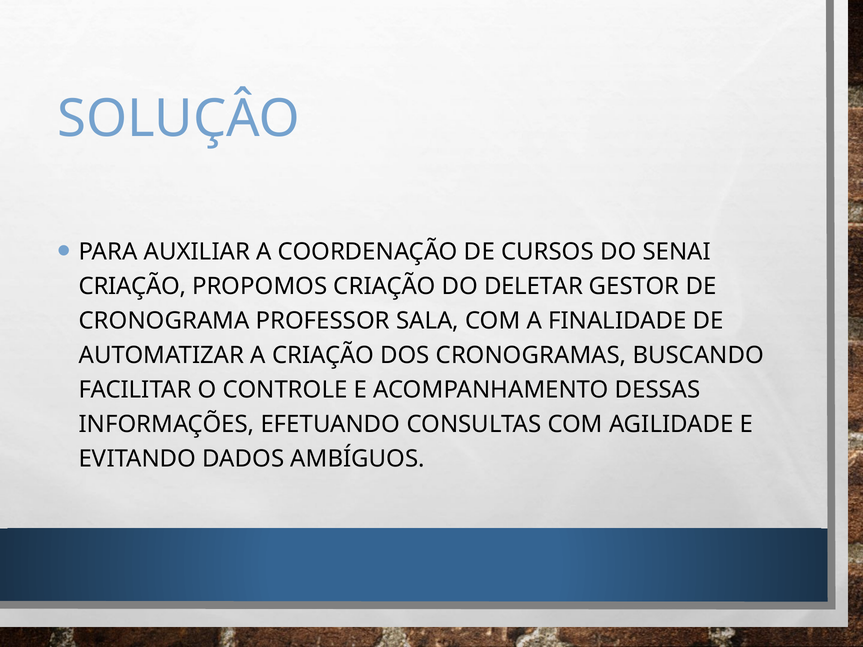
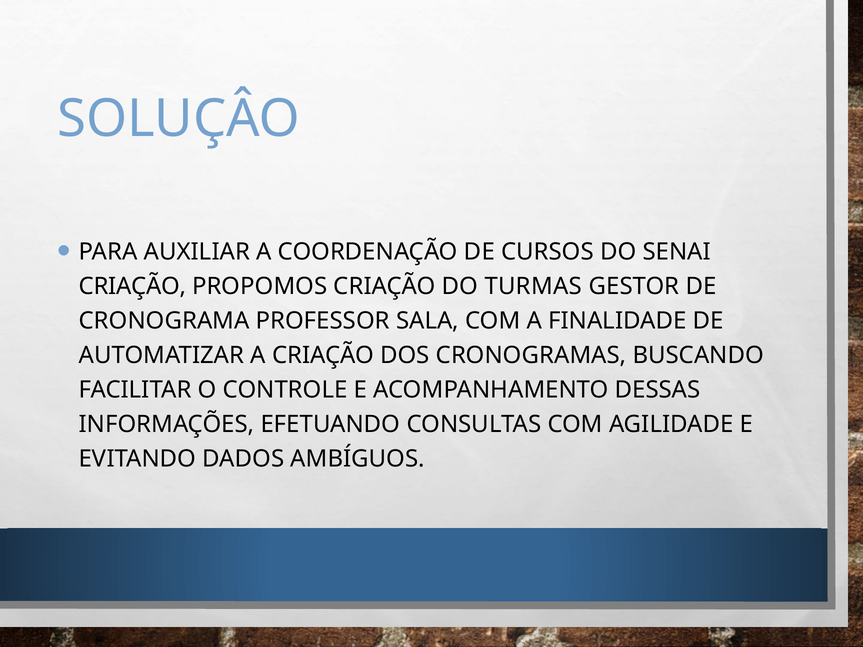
DELETAR: DELETAR -> TURMAS
